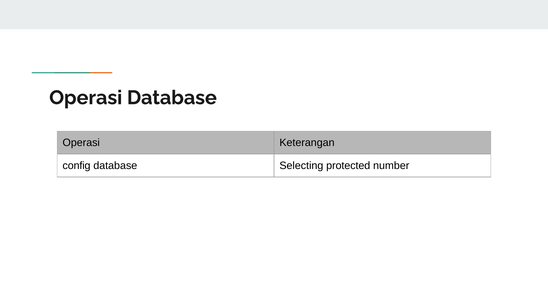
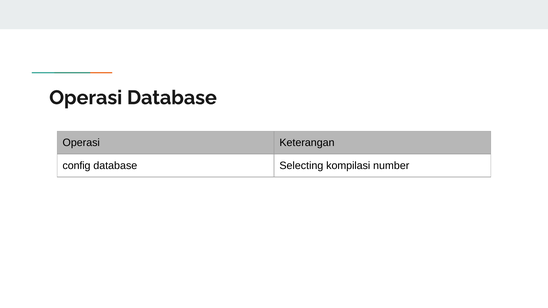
protected: protected -> kompilasi
